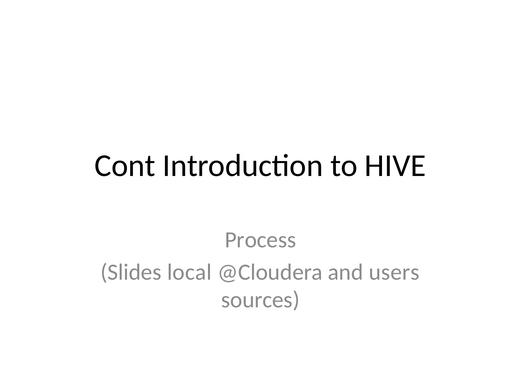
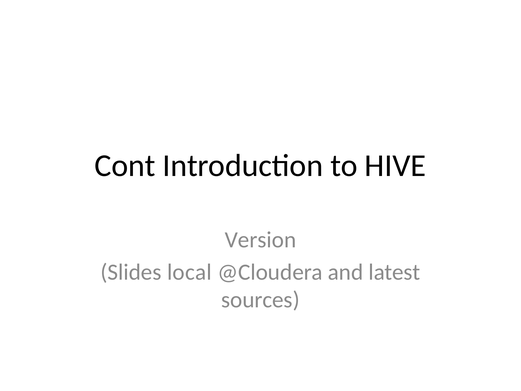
Process: Process -> Version
users: users -> latest
